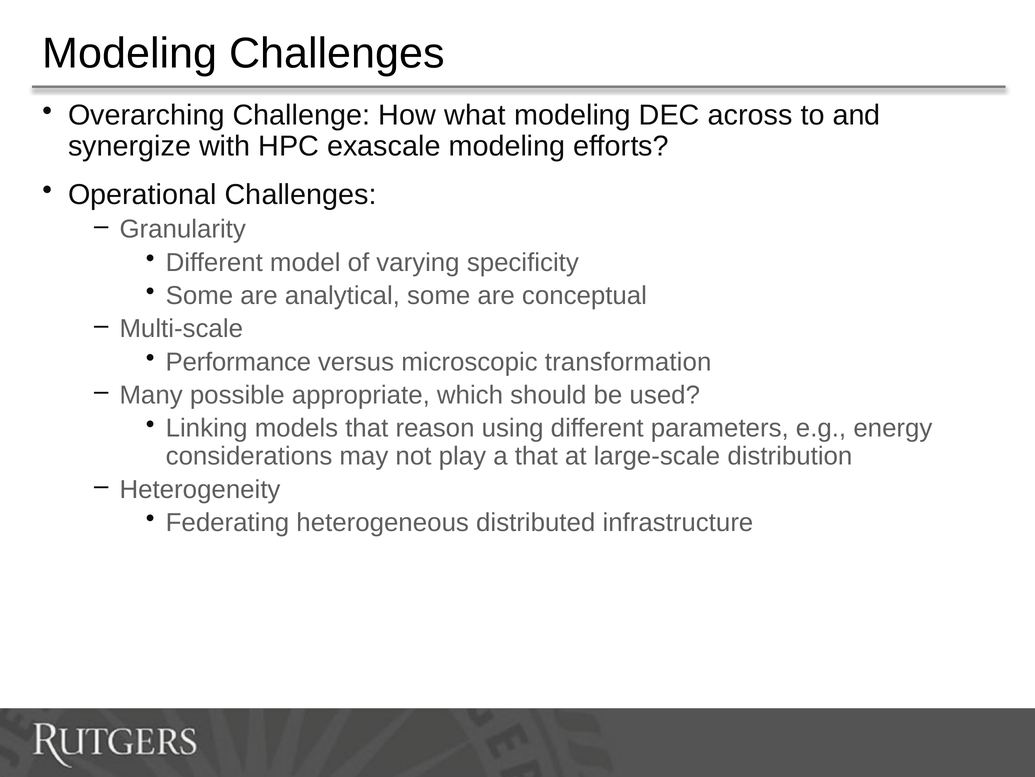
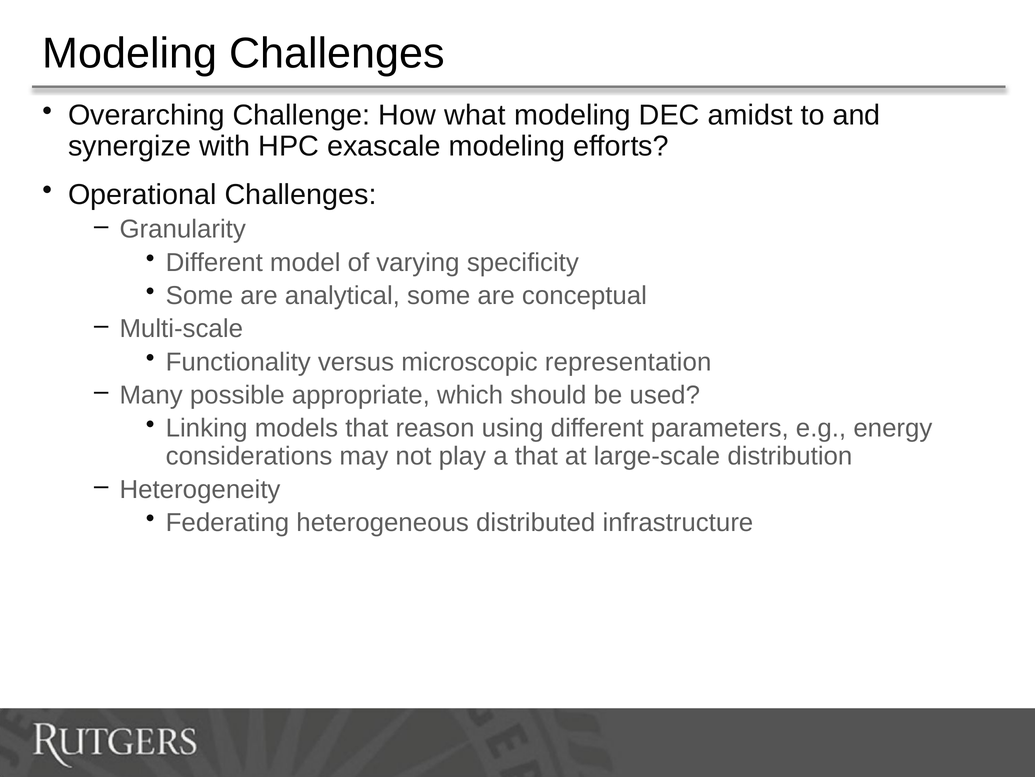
across: across -> amidst
Performance: Performance -> Functionality
transformation: transformation -> representation
